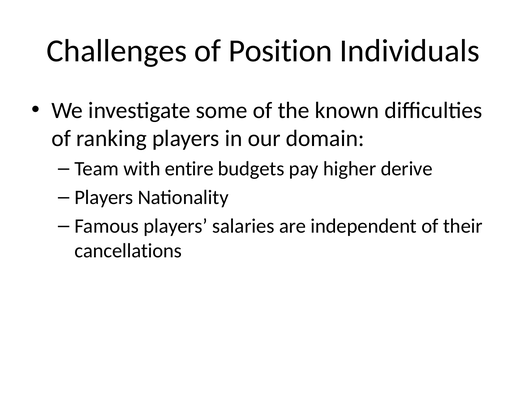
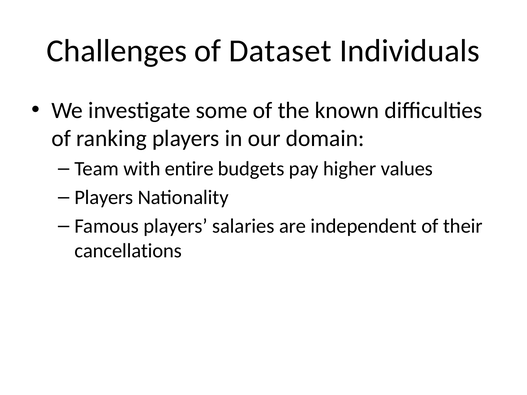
Position: Position -> Dataset
derive: derive -> values
